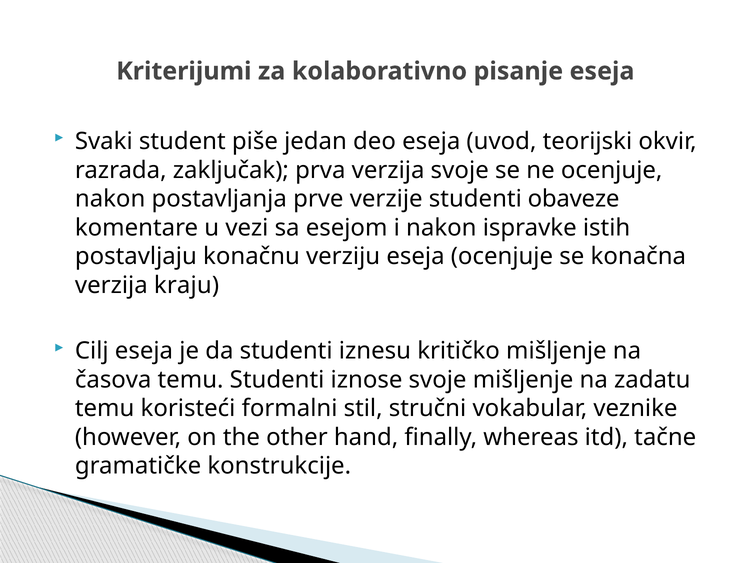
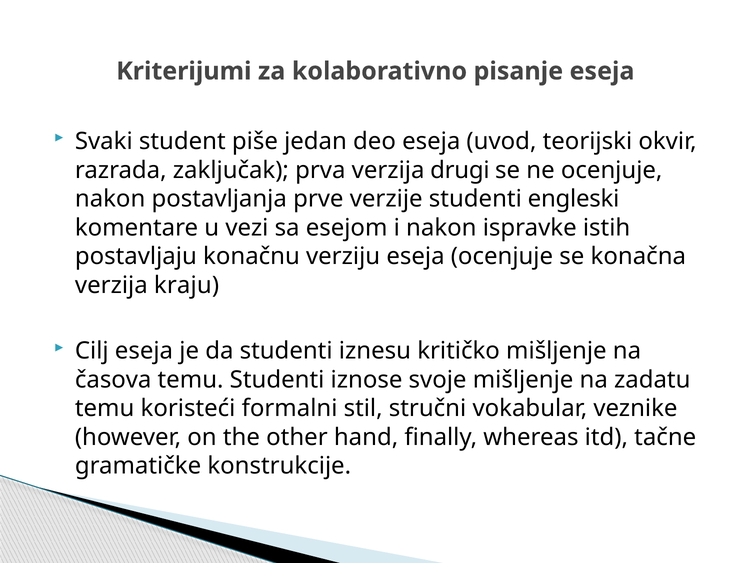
verzija svoje: svoje -> drugi
obaveze: obaveze -> engleski
